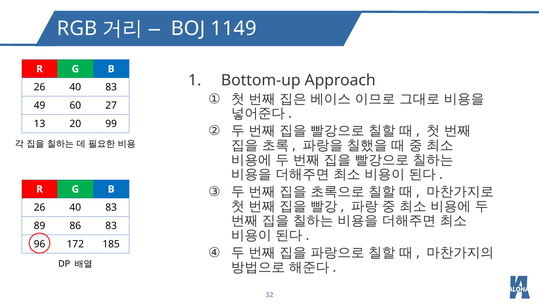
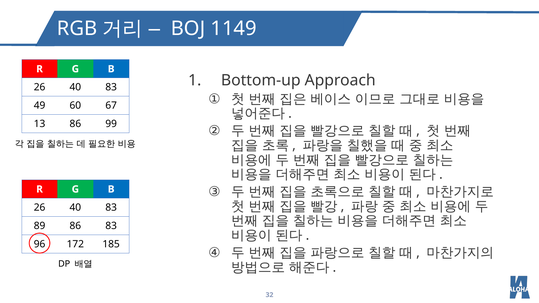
27: 27 -> 67
13 20: 20 -> 86
